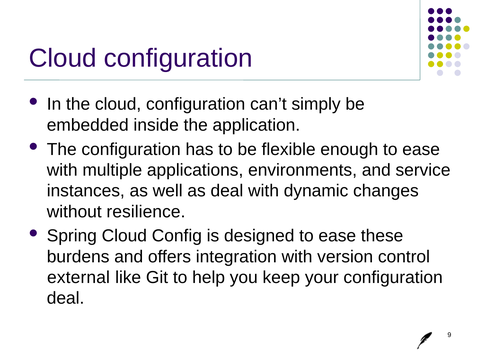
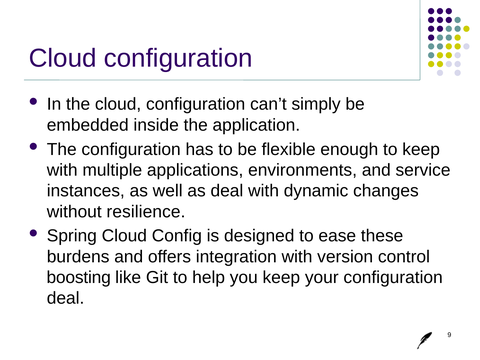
enough to ease: ease -> keep
external: external -> boosting
